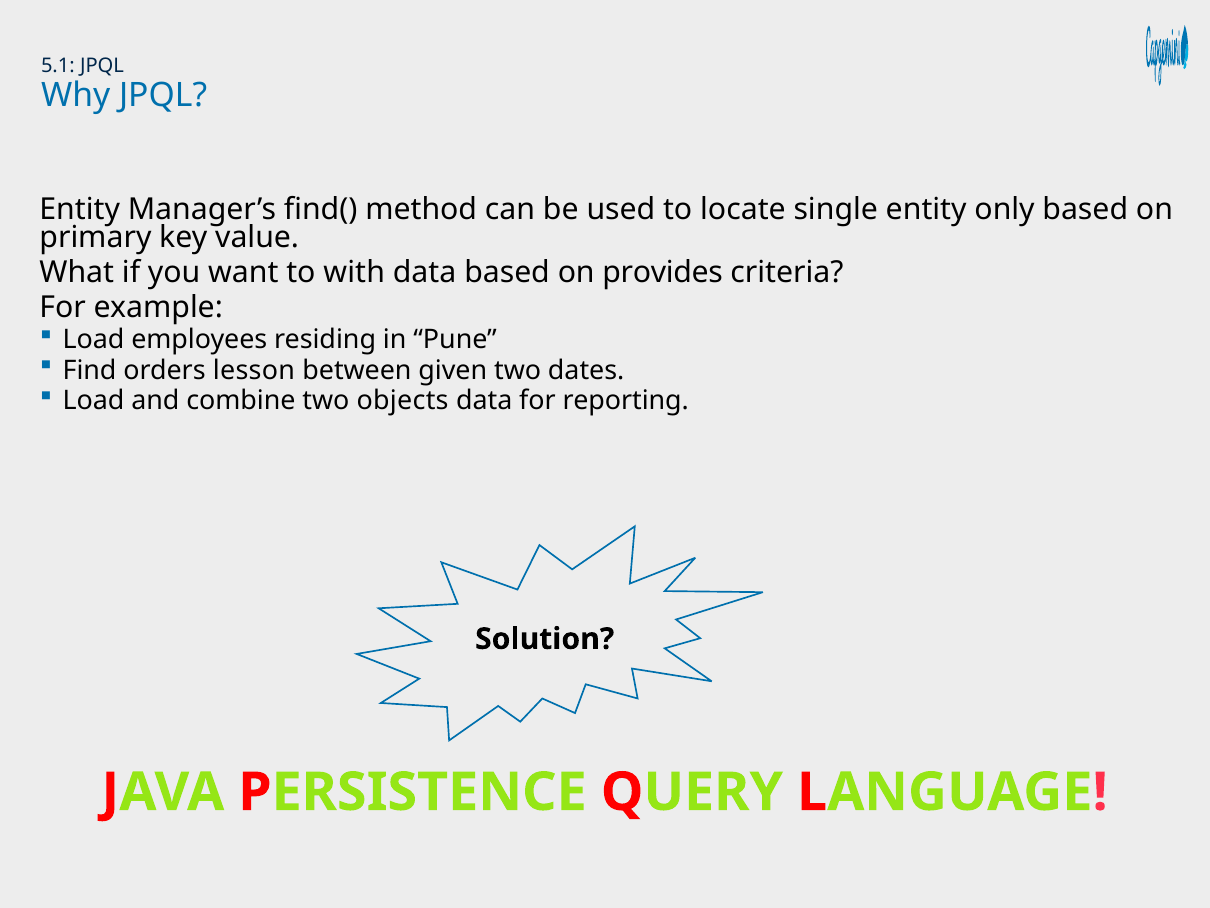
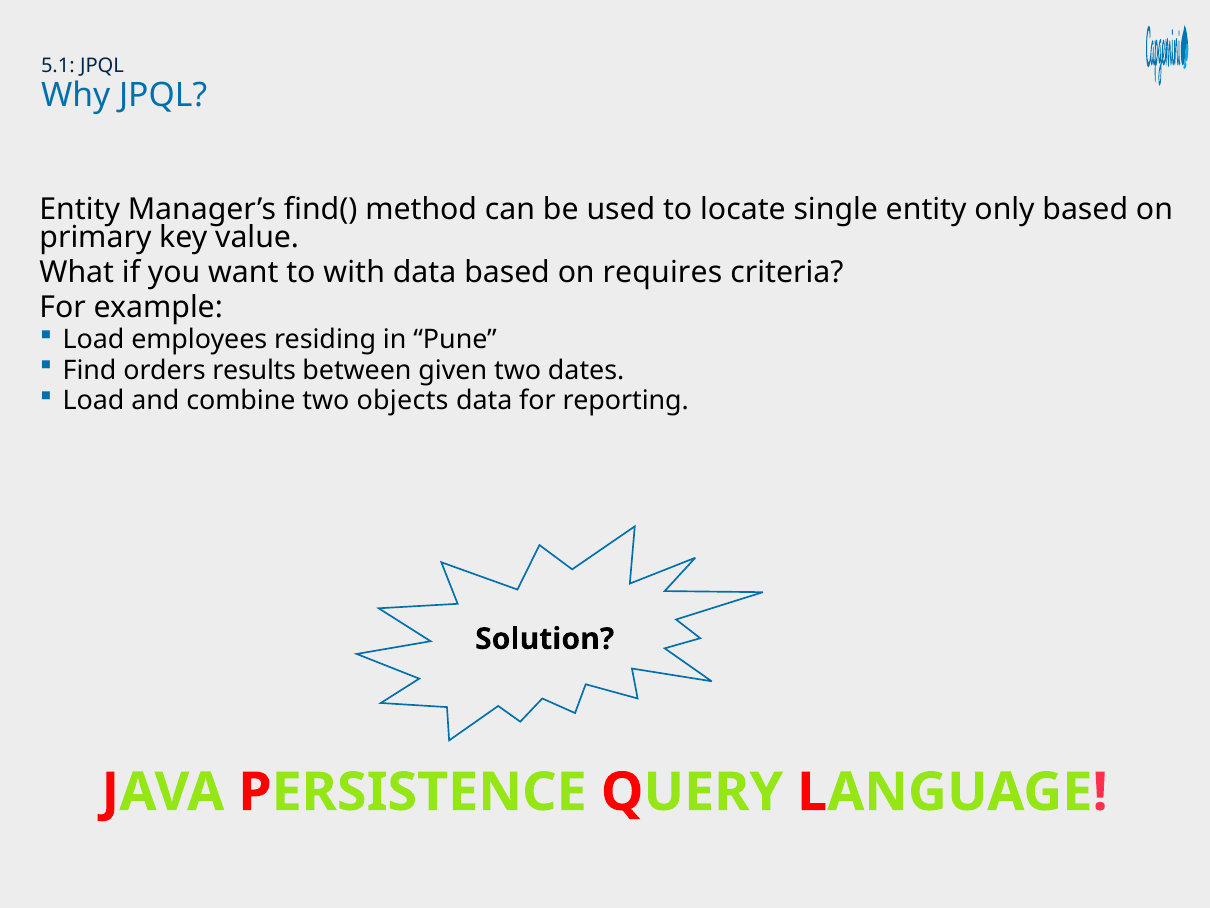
provides: provides -> requires
lesson: lesson -> results
